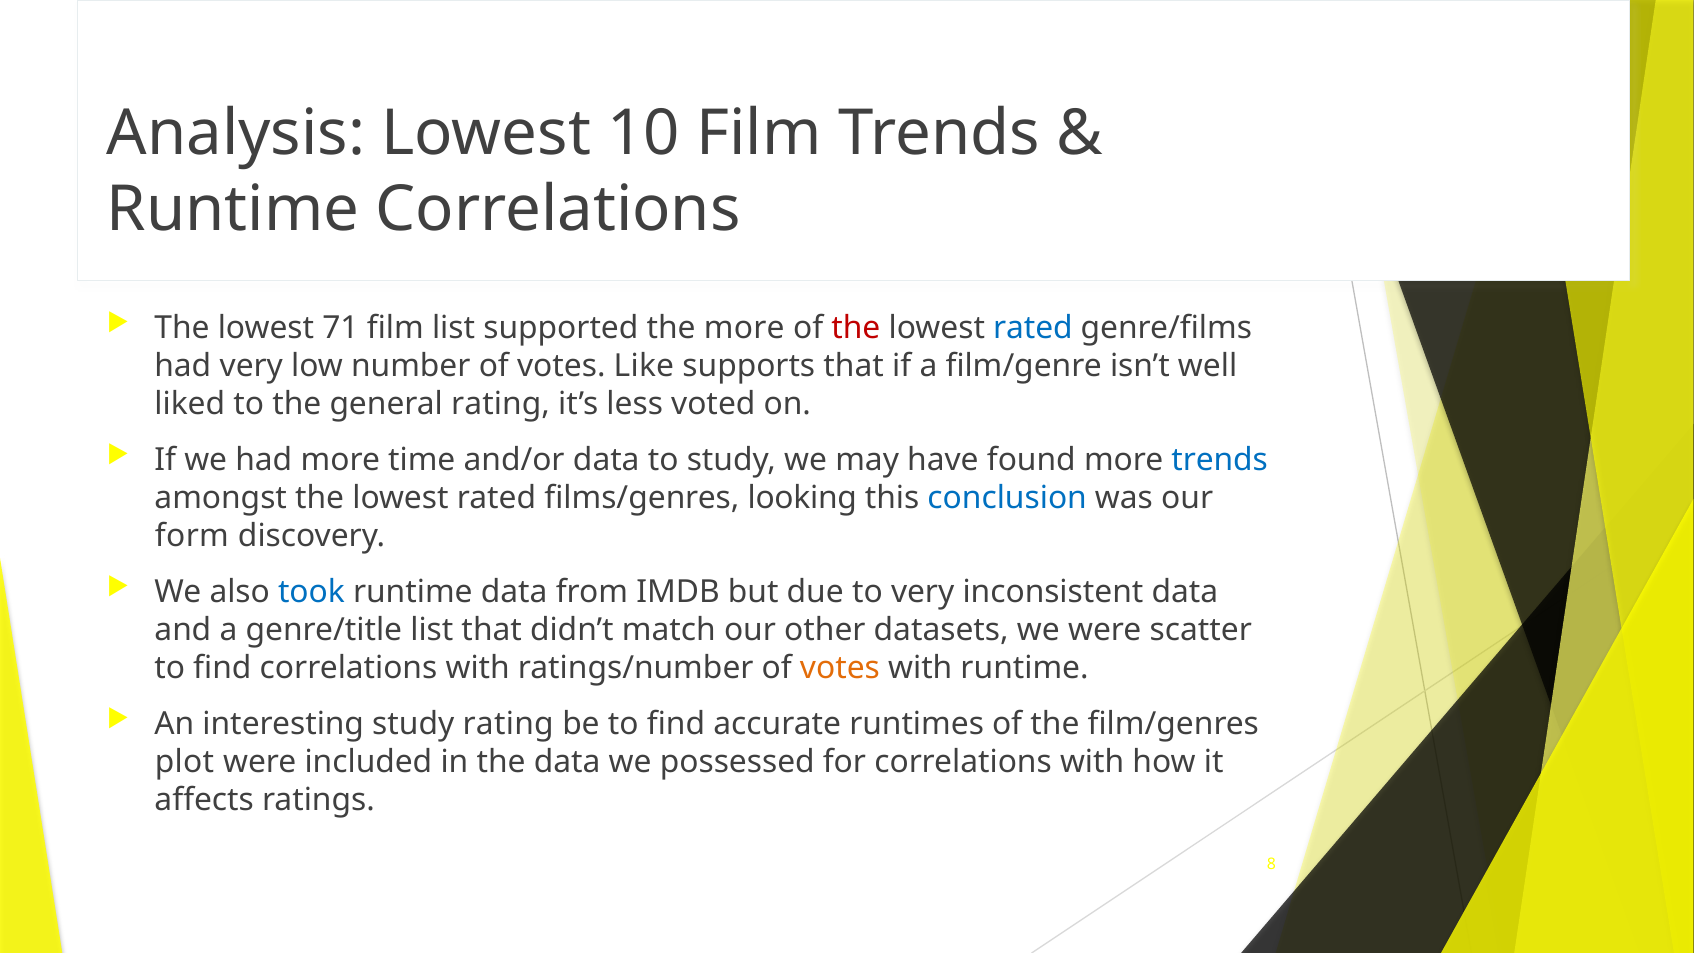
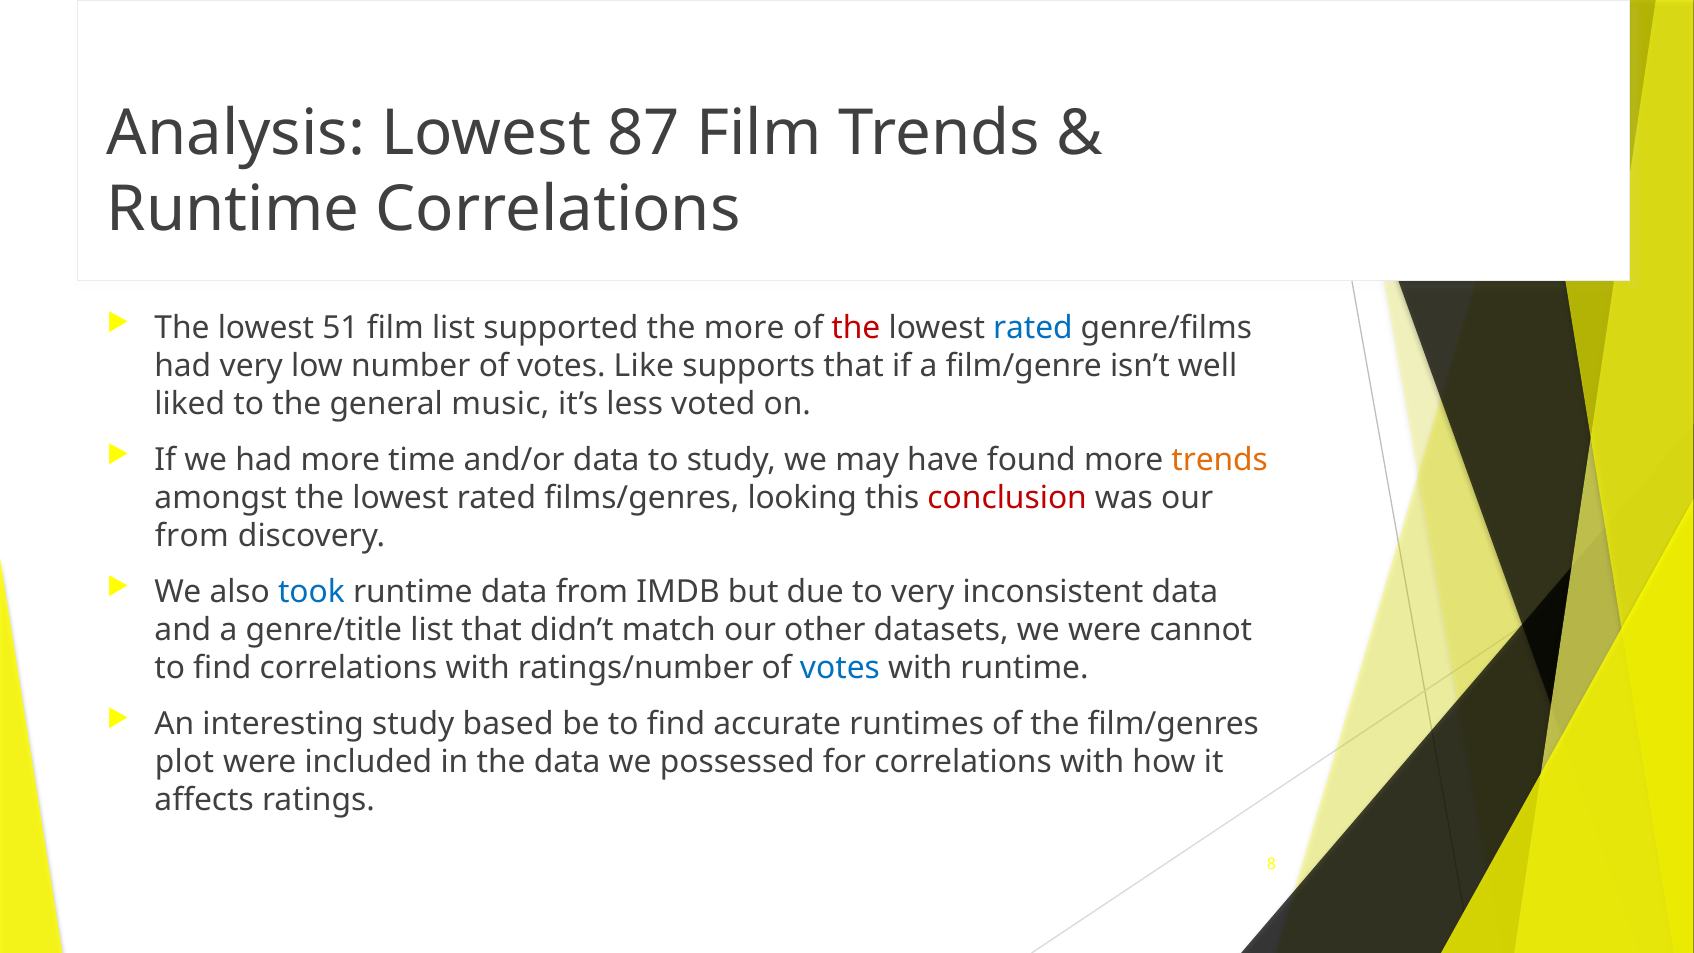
10: 10 -> 87
71: 71 -> 51
general rating: rating -> music
trends at (1220, 460) colour: blue -> orange
conclusion colour: blue -> red
form at (192, 536): form -> from
scatter: scatter -> cannot
votes at (840, 668) colour: orange -> blue
study rating: rating -> based
